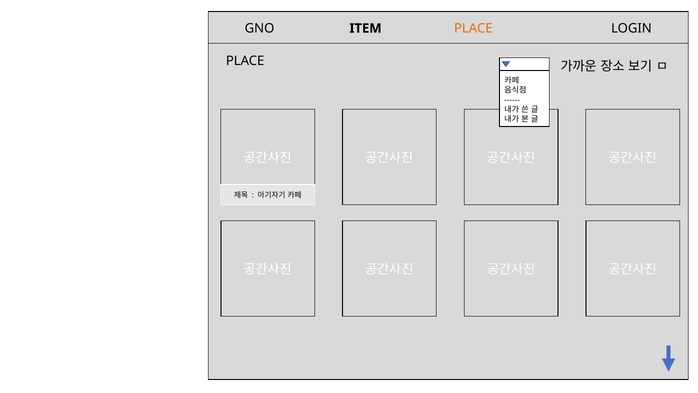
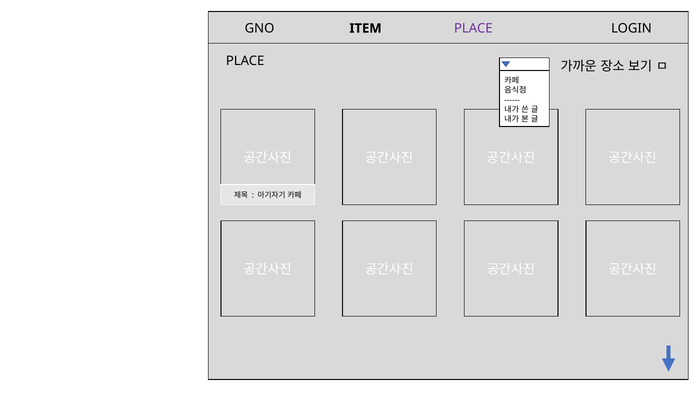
PLACE at (473, 28) colour: orange -> purple
